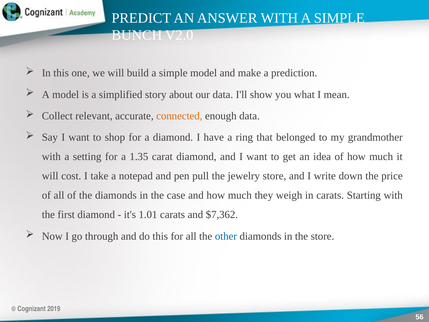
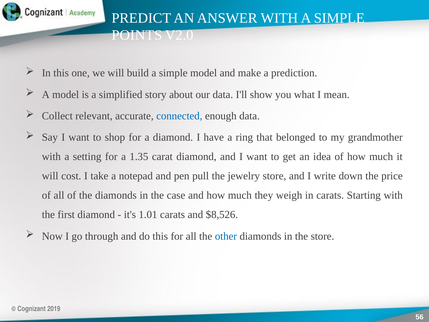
BUNCH: BUNCH -> POINTS
connected colour: orange -> blue
$7,362: $7,362 -> $8,526
